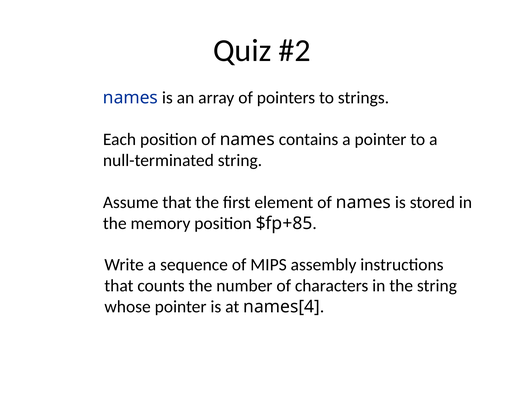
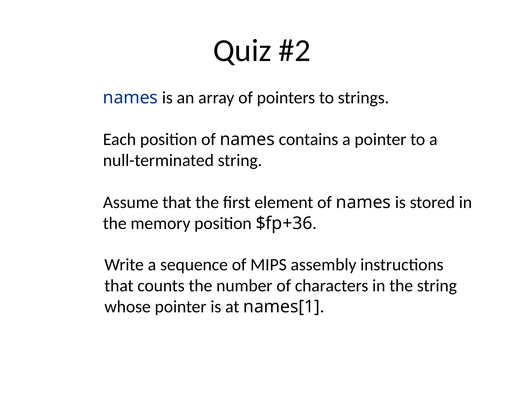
$fp+85: $fp+85 -> $fp+36
names[4: names[4 -> names[1
